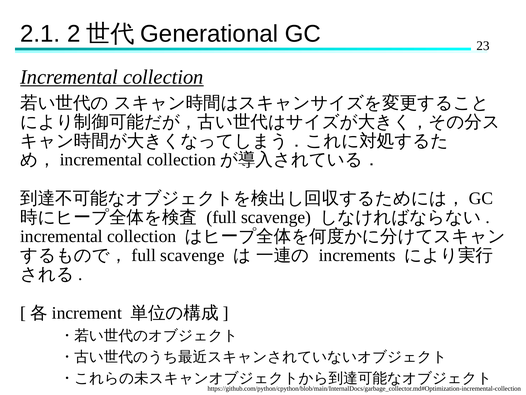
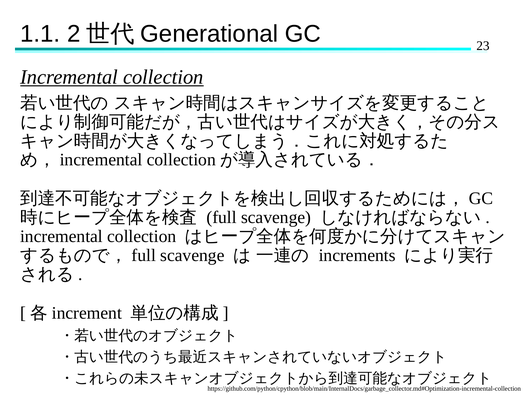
2.1: 2.1 -> 1.1
